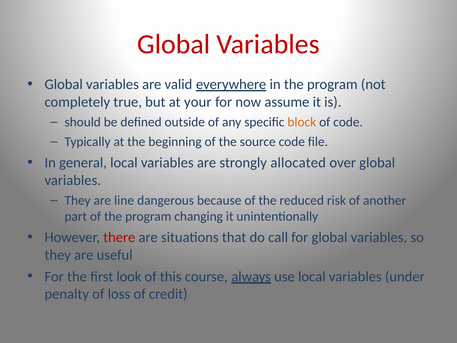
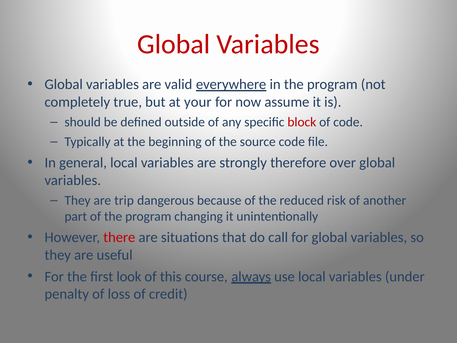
block colour: orange -> red
allocated: allocated -> therefore
line: line -> trip
